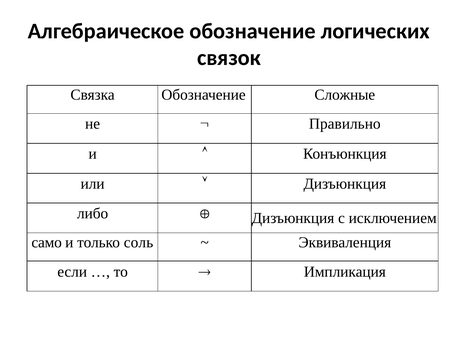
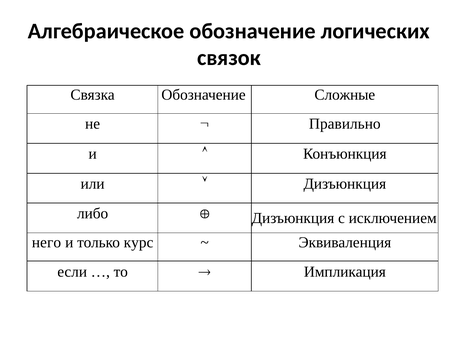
само: само -> него
соль: соль -> курс
